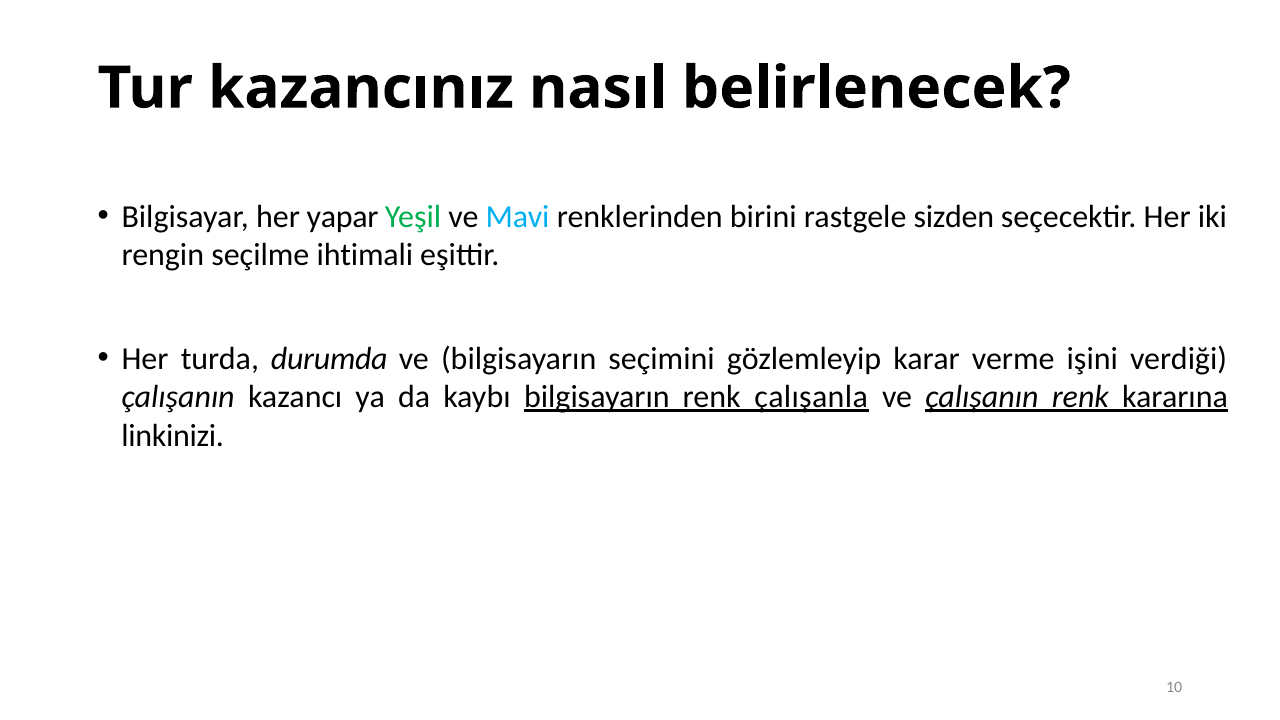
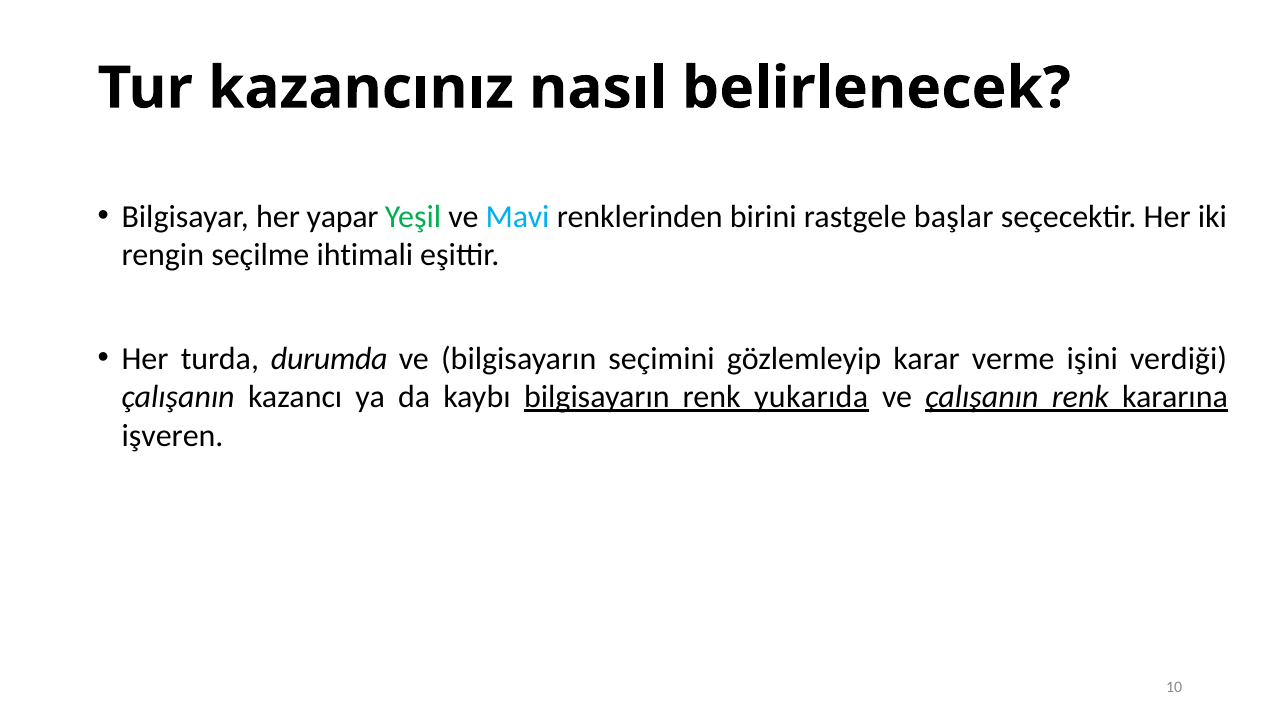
sizden: sizden -> başlar
çalışanla: çalışanla -> yukarıda
linkinizi: linkinizi -> işveren
